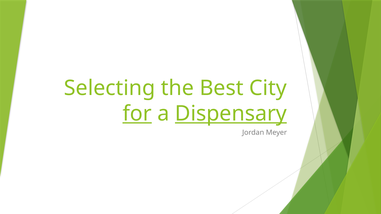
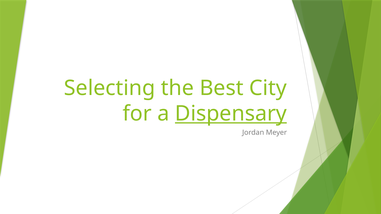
for underline: present -> none
